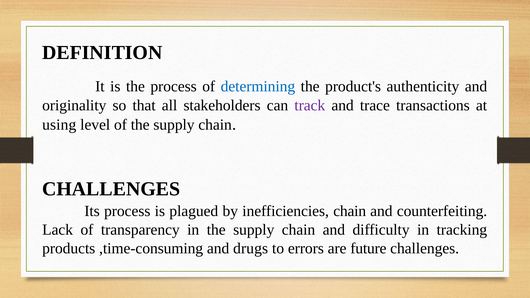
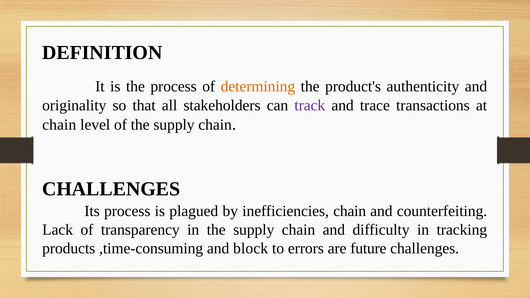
determining colour: blue -> orange
using at (59, 125): using -> chain
drugs: drugs -> block
